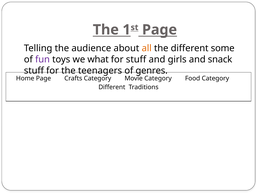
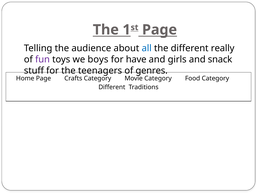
all colour: orange -> blue
some: some -> really
what: what -> boys
for stuff: stuff -> have
